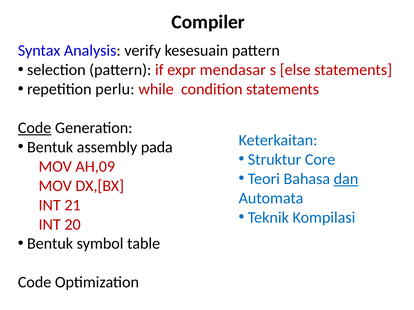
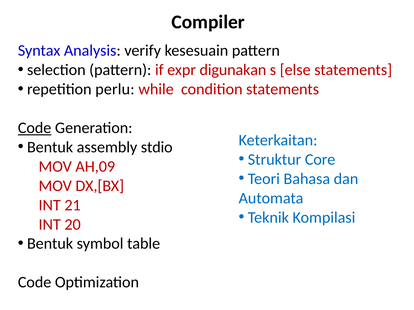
mendasar: mendasar -> digunakan
pada: pada -> stdio
dan underline: present -> none
